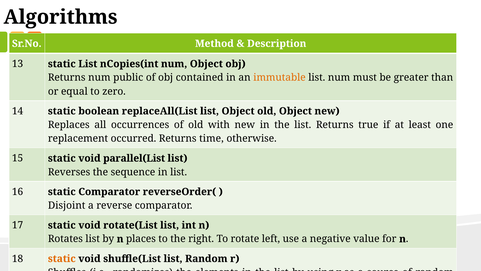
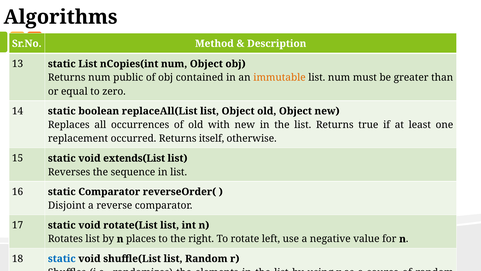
time: time -> itself
parallel(List: parallel(List -> extends(List
static at (62, 258) colour: orange -> blue
